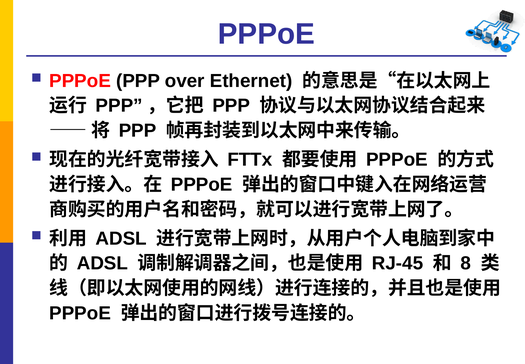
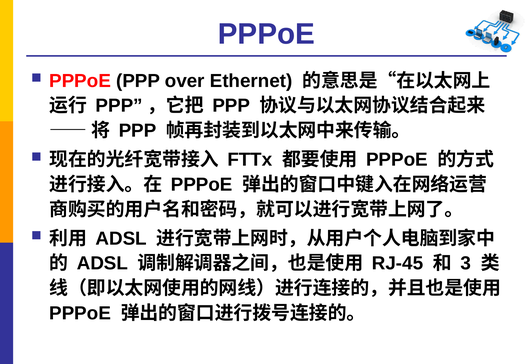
8: 8 -> 3
